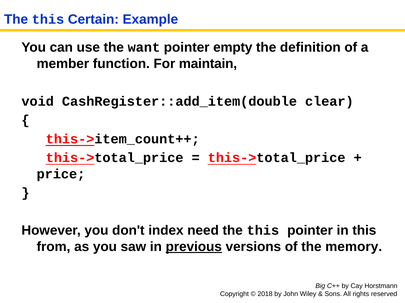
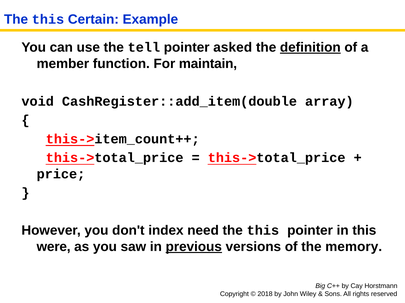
want: want -> tell
empty: empty -> asked
definition underline: none -> present
clear: clear -> array
from: from -> were
